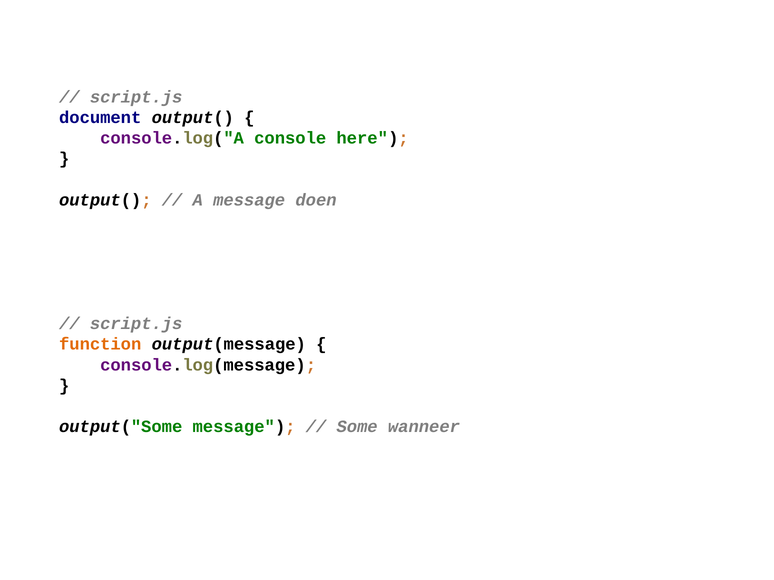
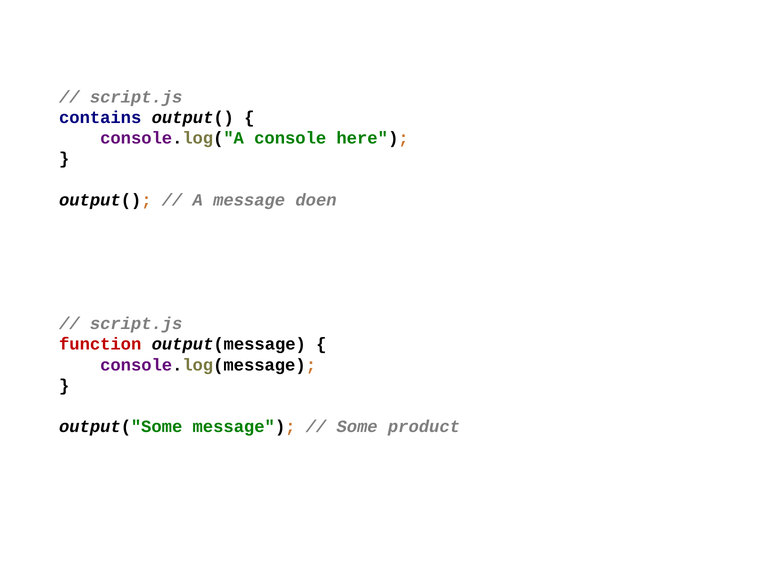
document: document -> contains
function colour: orange -> red
wanneer: wanneer -> product
